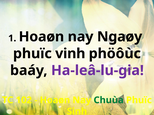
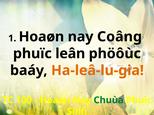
Ngaøy: Ngaøy -> Coâng
vinh: vinh -> leân
Ha-leâ-lu-gia colour: purple -> orange
102: 102 -> 100
